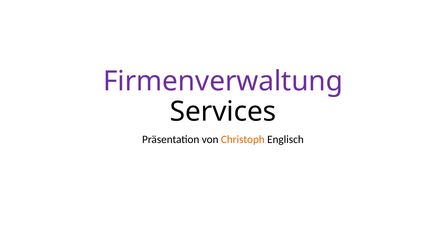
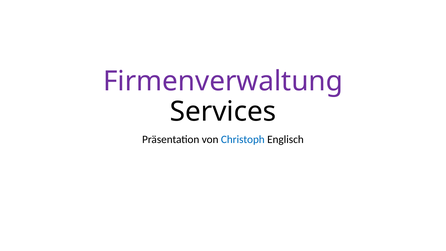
Christoph colour: orange -> blue
